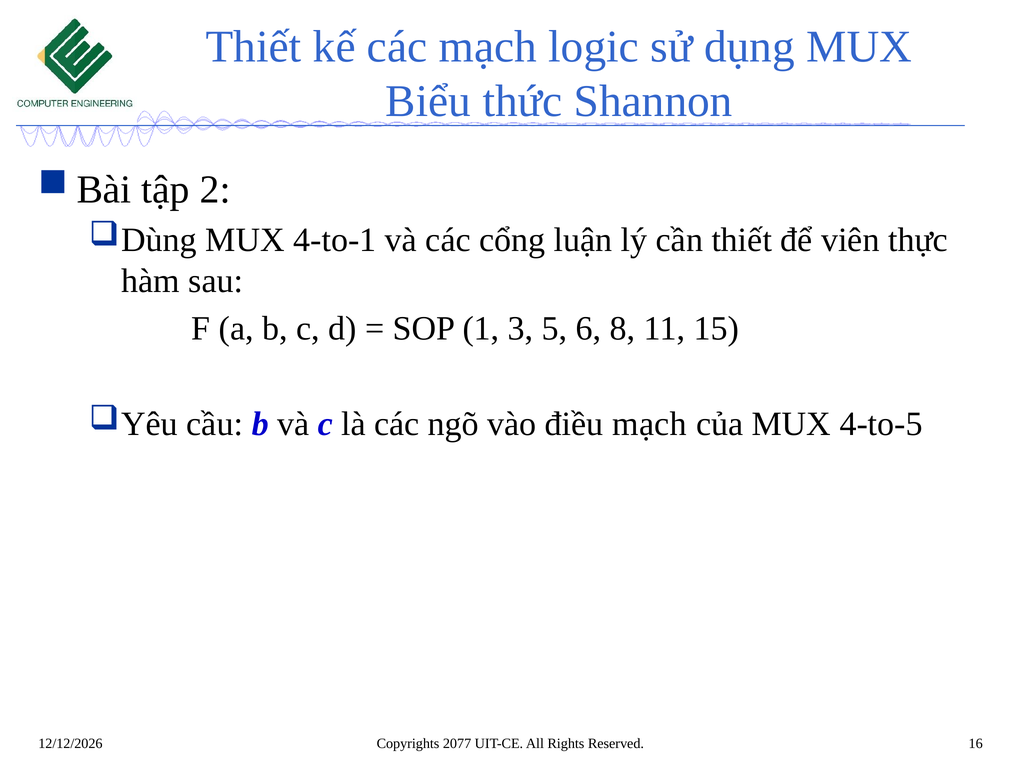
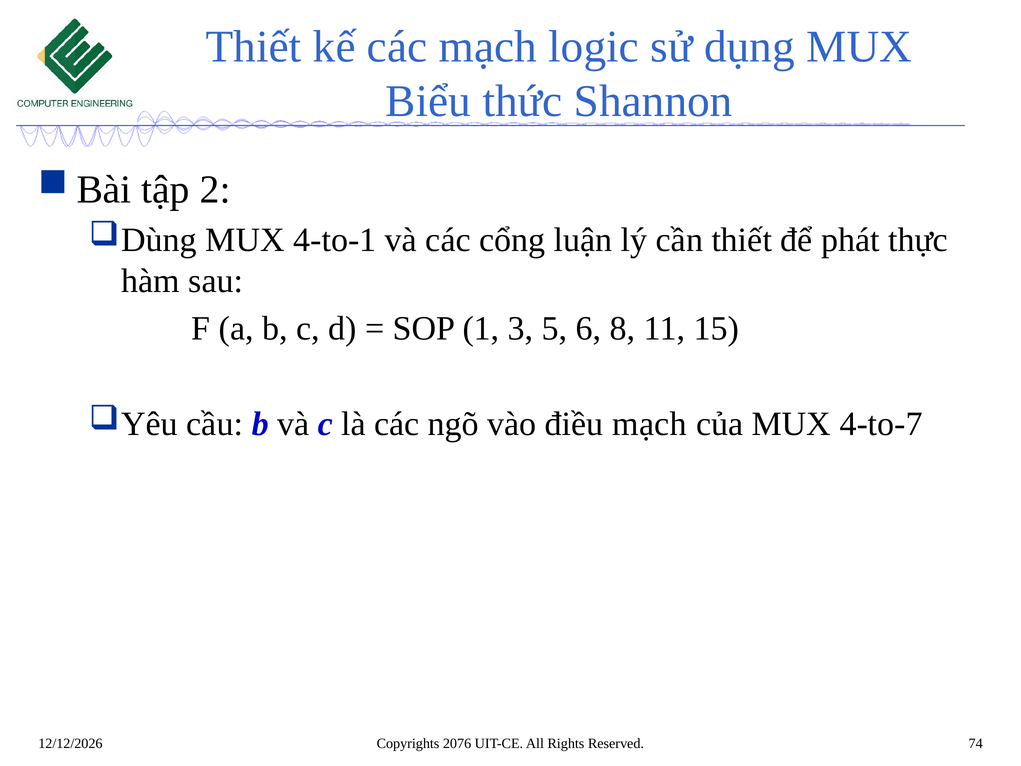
viên: viên -> phát
4-to-5: 4-to-5 -> 4-to-7
2077: 2077 -> 2076
16: 16 -> 74
